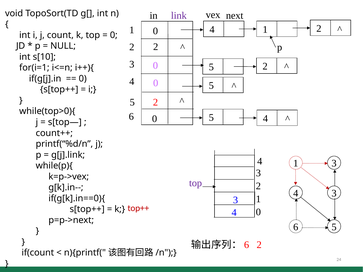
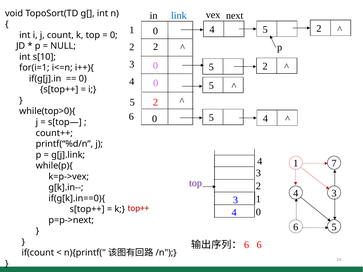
link colour: purple -> blue
1 at (265, 30): 1 -> 5
1 3: 3 -> 7
2 at (259, 245): 2 -> 6
